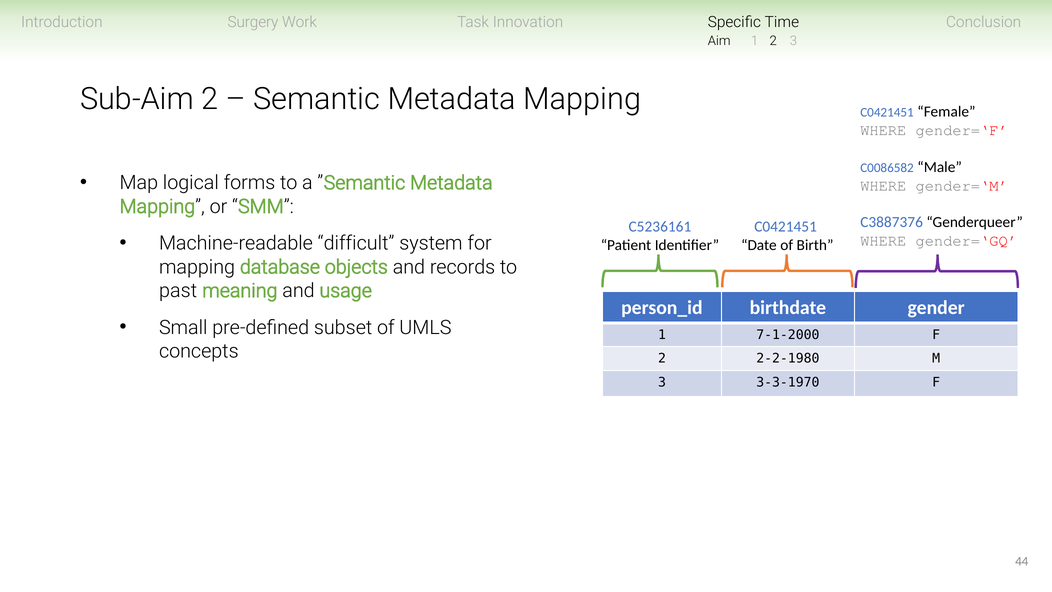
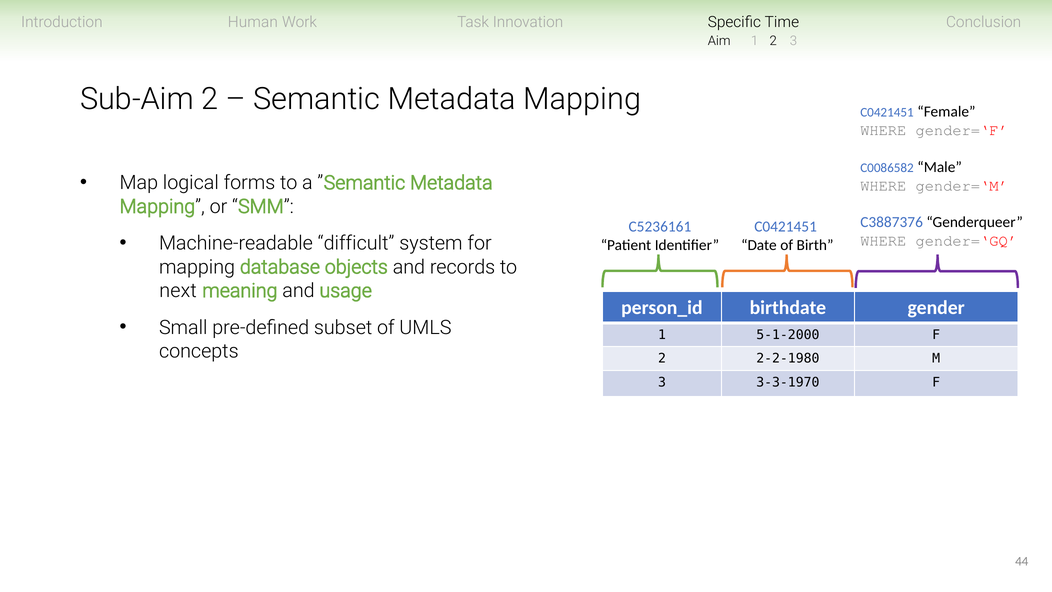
Surgery: Surgery -> Human
past: past -> next
7-1-2000: 7-1-2000 -> 5-1-2000
